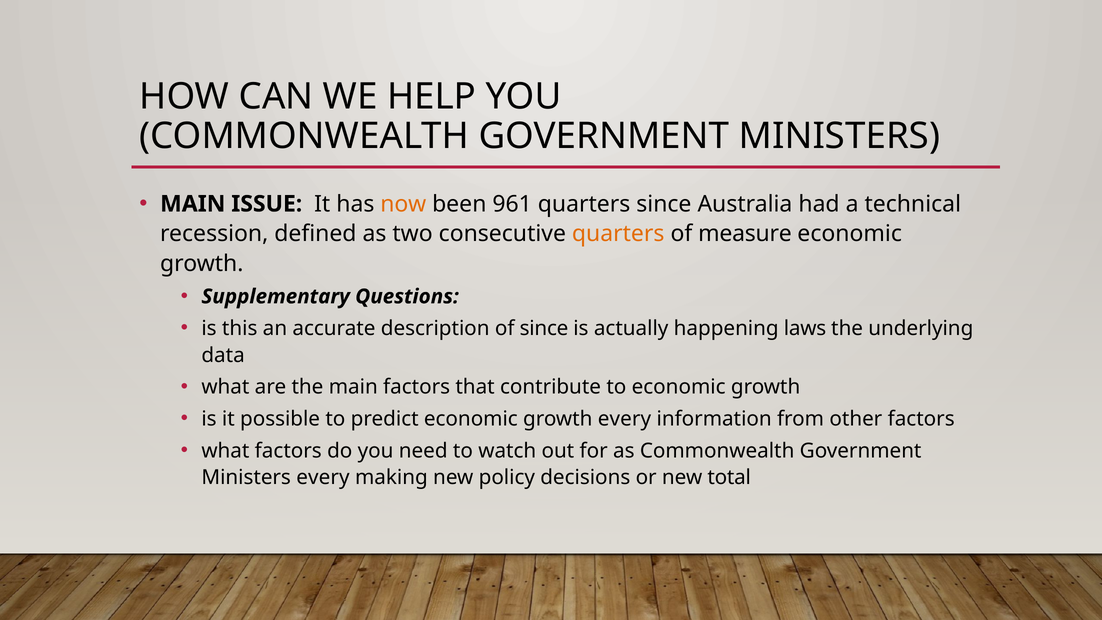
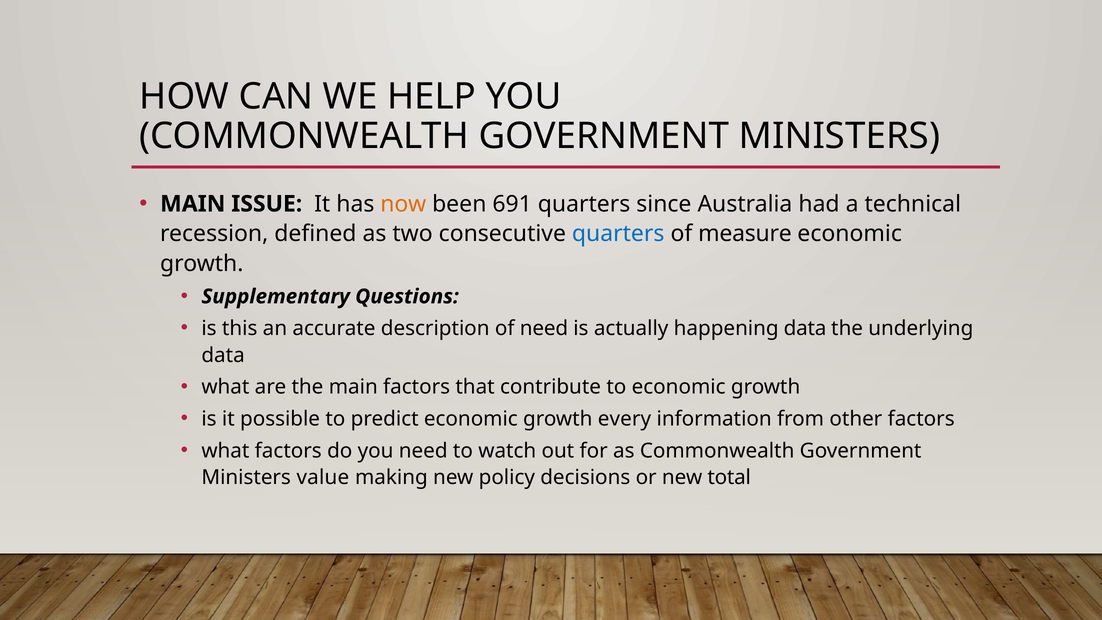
961: 961 -> 691
quarters at (618, 234) colour: orange -> blue
of since: since -> need
happening laws: laws -> data
Ministers every: every -> value
